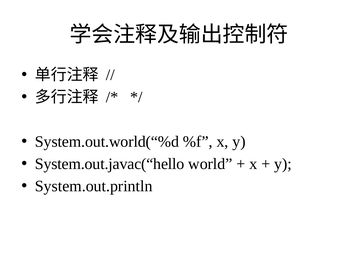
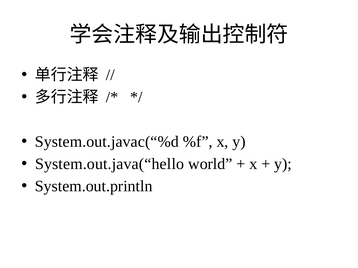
System.out.world(“%d: System.out.world(“%d -> System.out.javac(“%d
System.out.javac(“hello: System.out.javac(“hello -> System.out.java(“hello
